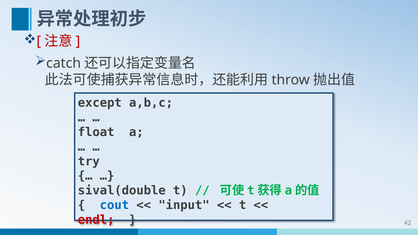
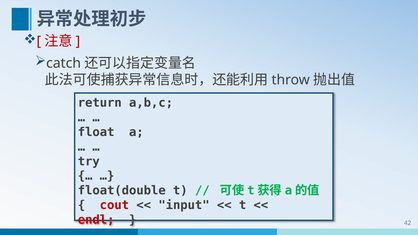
except: except -> return
sival(double: sival(double -> float(double
cout colour: blue -> red
